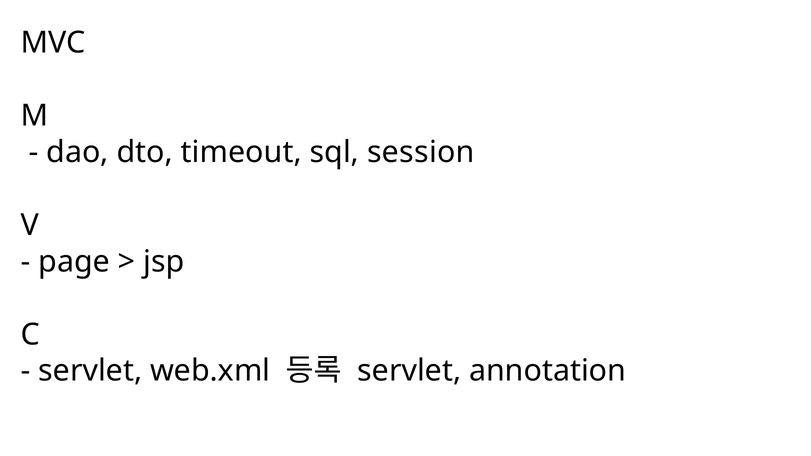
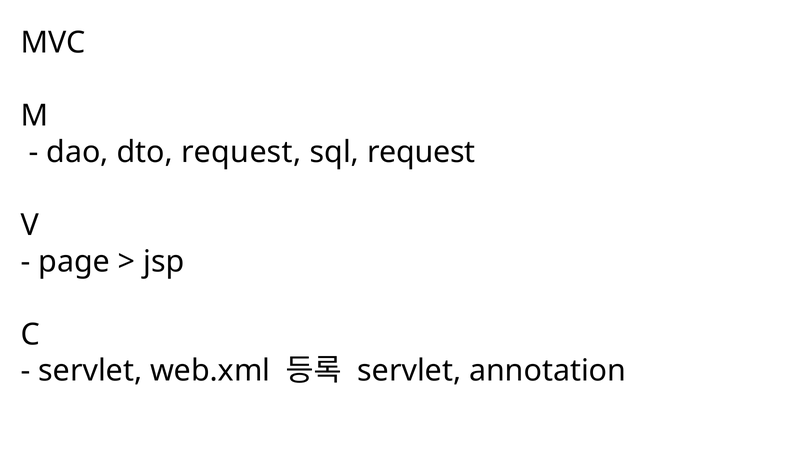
dto timeout: timeout -> request
sql session: session -> request
